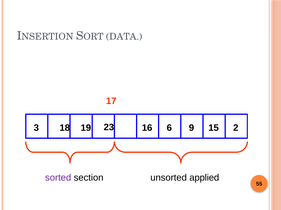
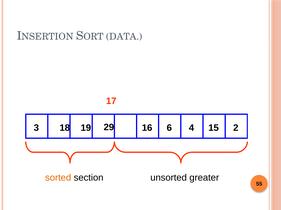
23: 23 -> 29
9: 9 -> 4
sorted colour: purple -> orange
applied: applied -> greater
